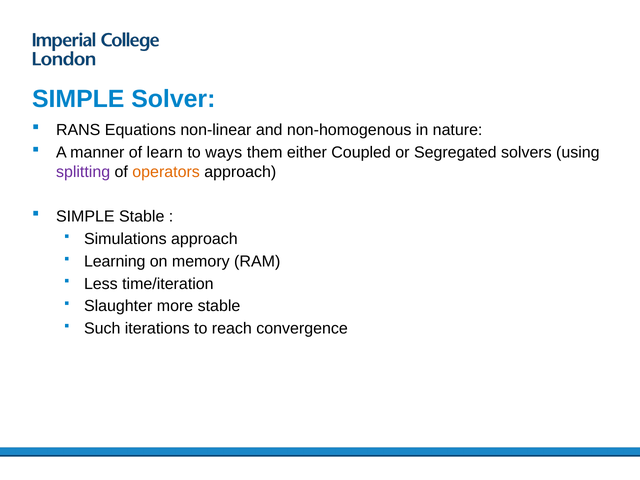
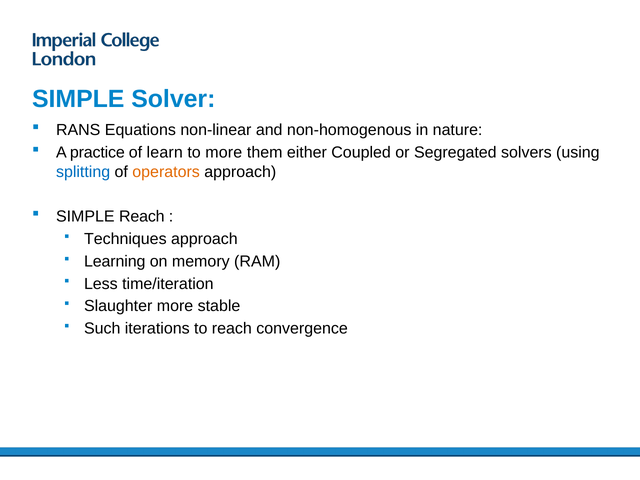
manner: manner -> practice
to ways: ways -> more
splitting colour: purple -> blue
SIMPLE Stable: Stable -> Reach
Simulations: Simulations -> Techniques
